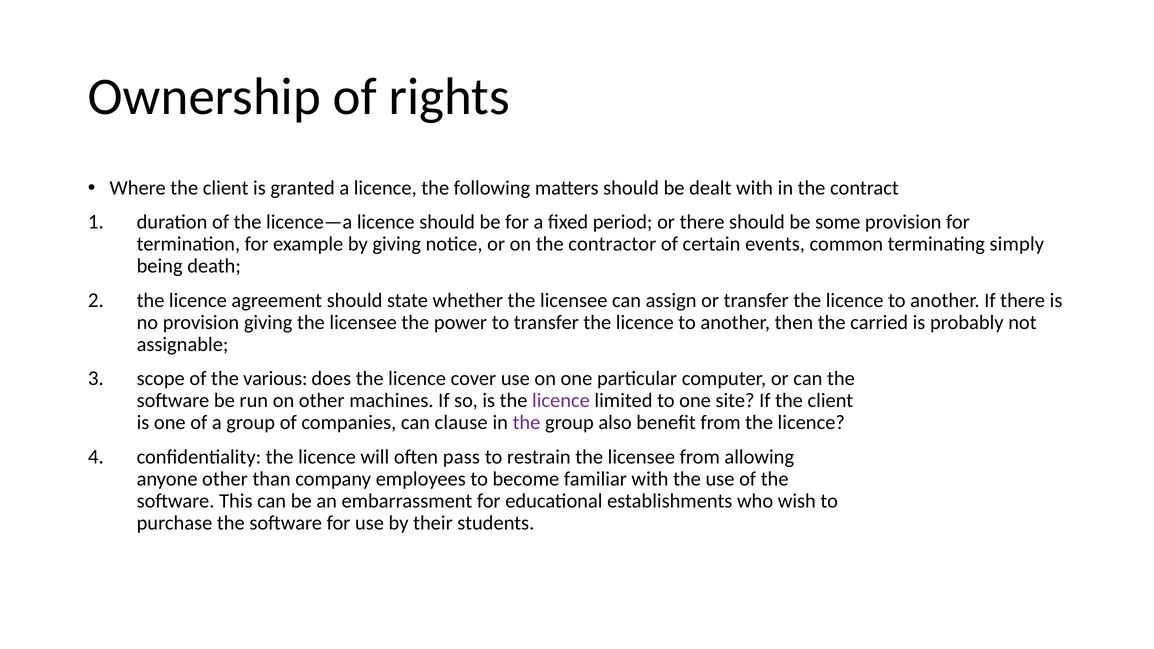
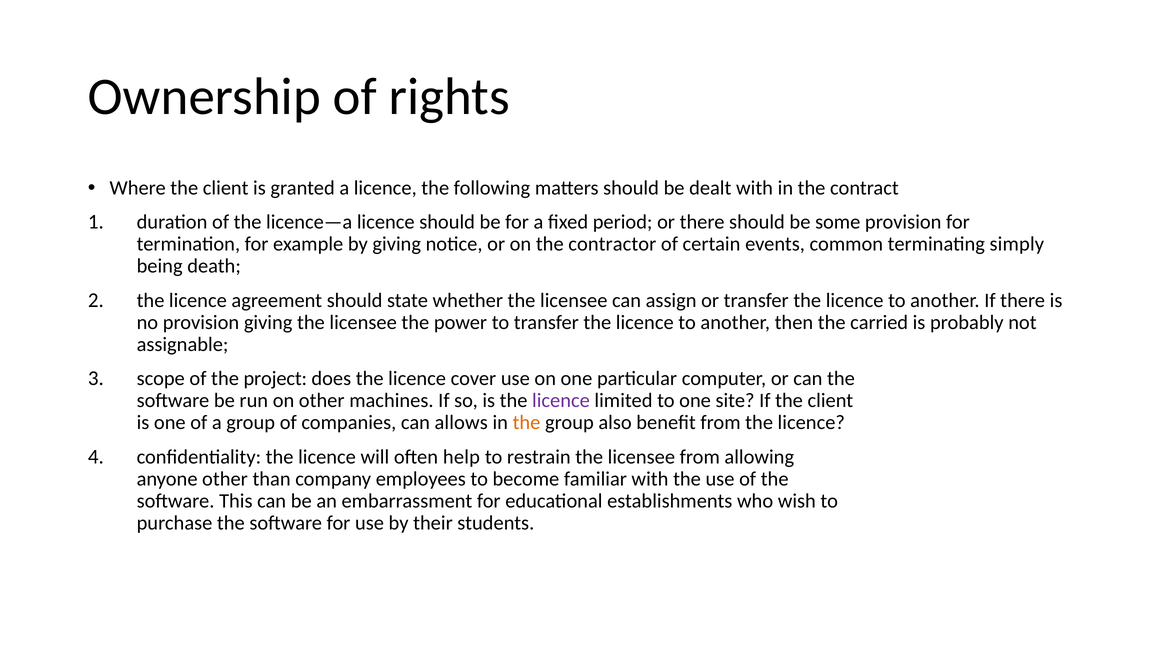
various: various -> project
clause: clause -> allows
the at (526, 423) colour: purple -> orange
pass: pass -> help
